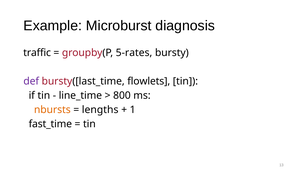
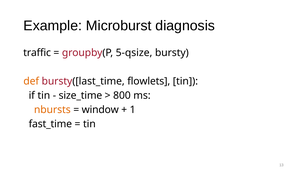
5-rates: 5-rates -> 5-qsize
def colour: purple -> orange
line_time: line_time -> size_time
lengths: lengths -> window
